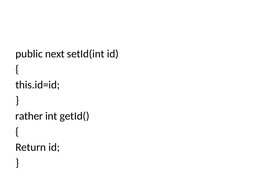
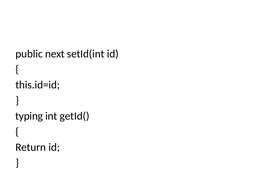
rather: rather -> typing
